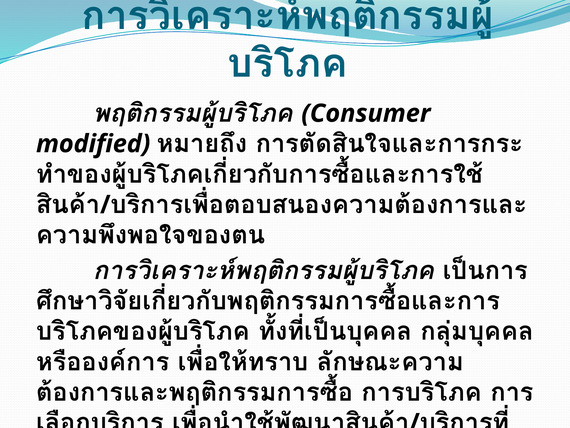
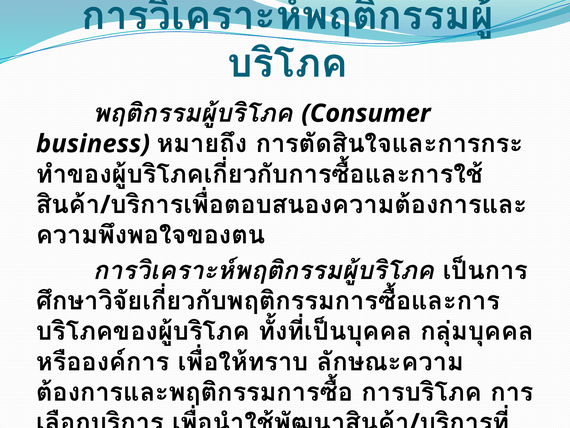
modified: modified -> business
